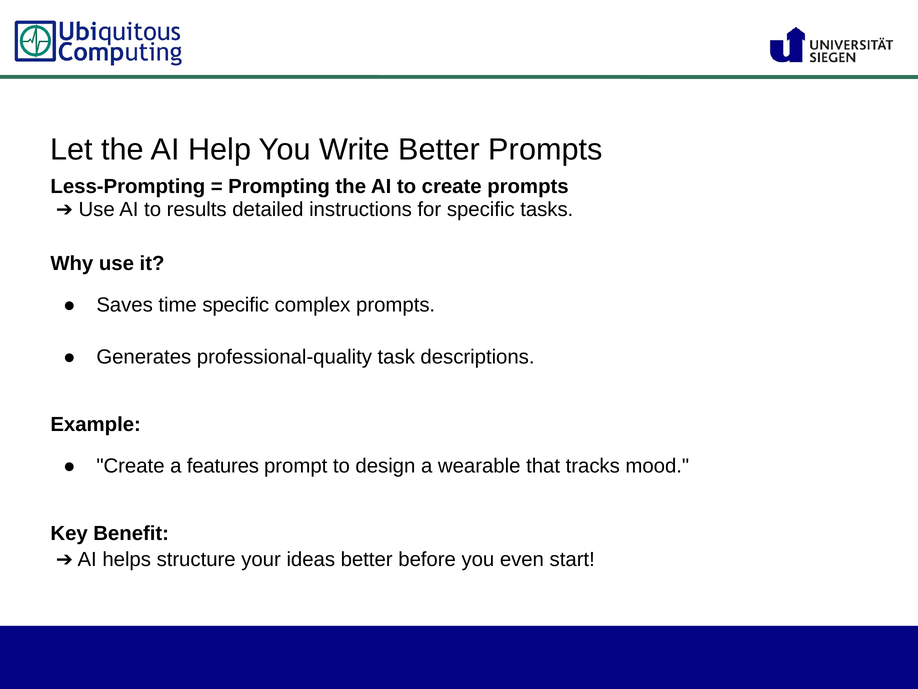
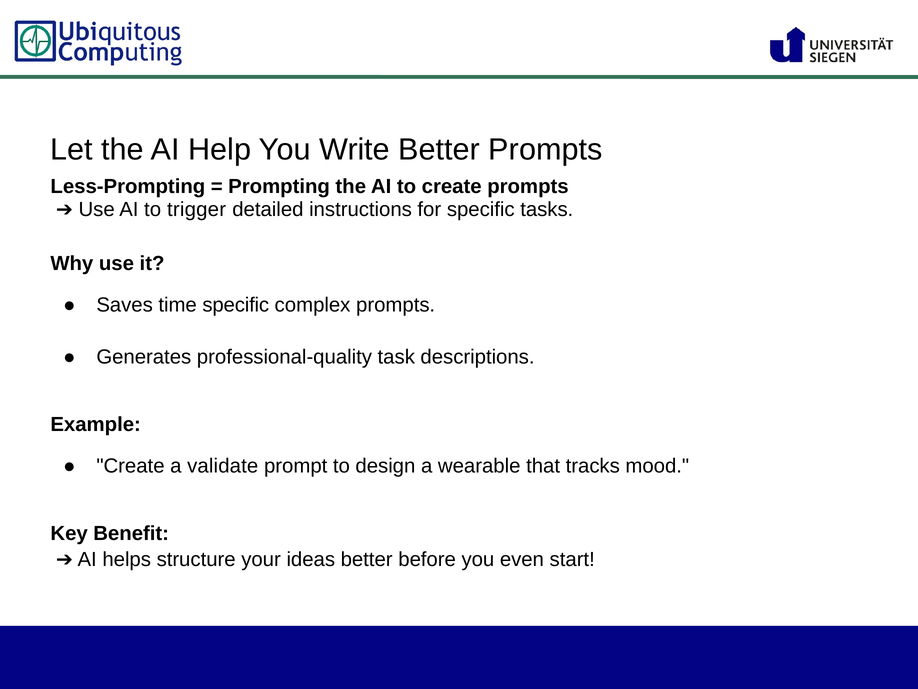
results: results -> trigger
features: features -> validate
